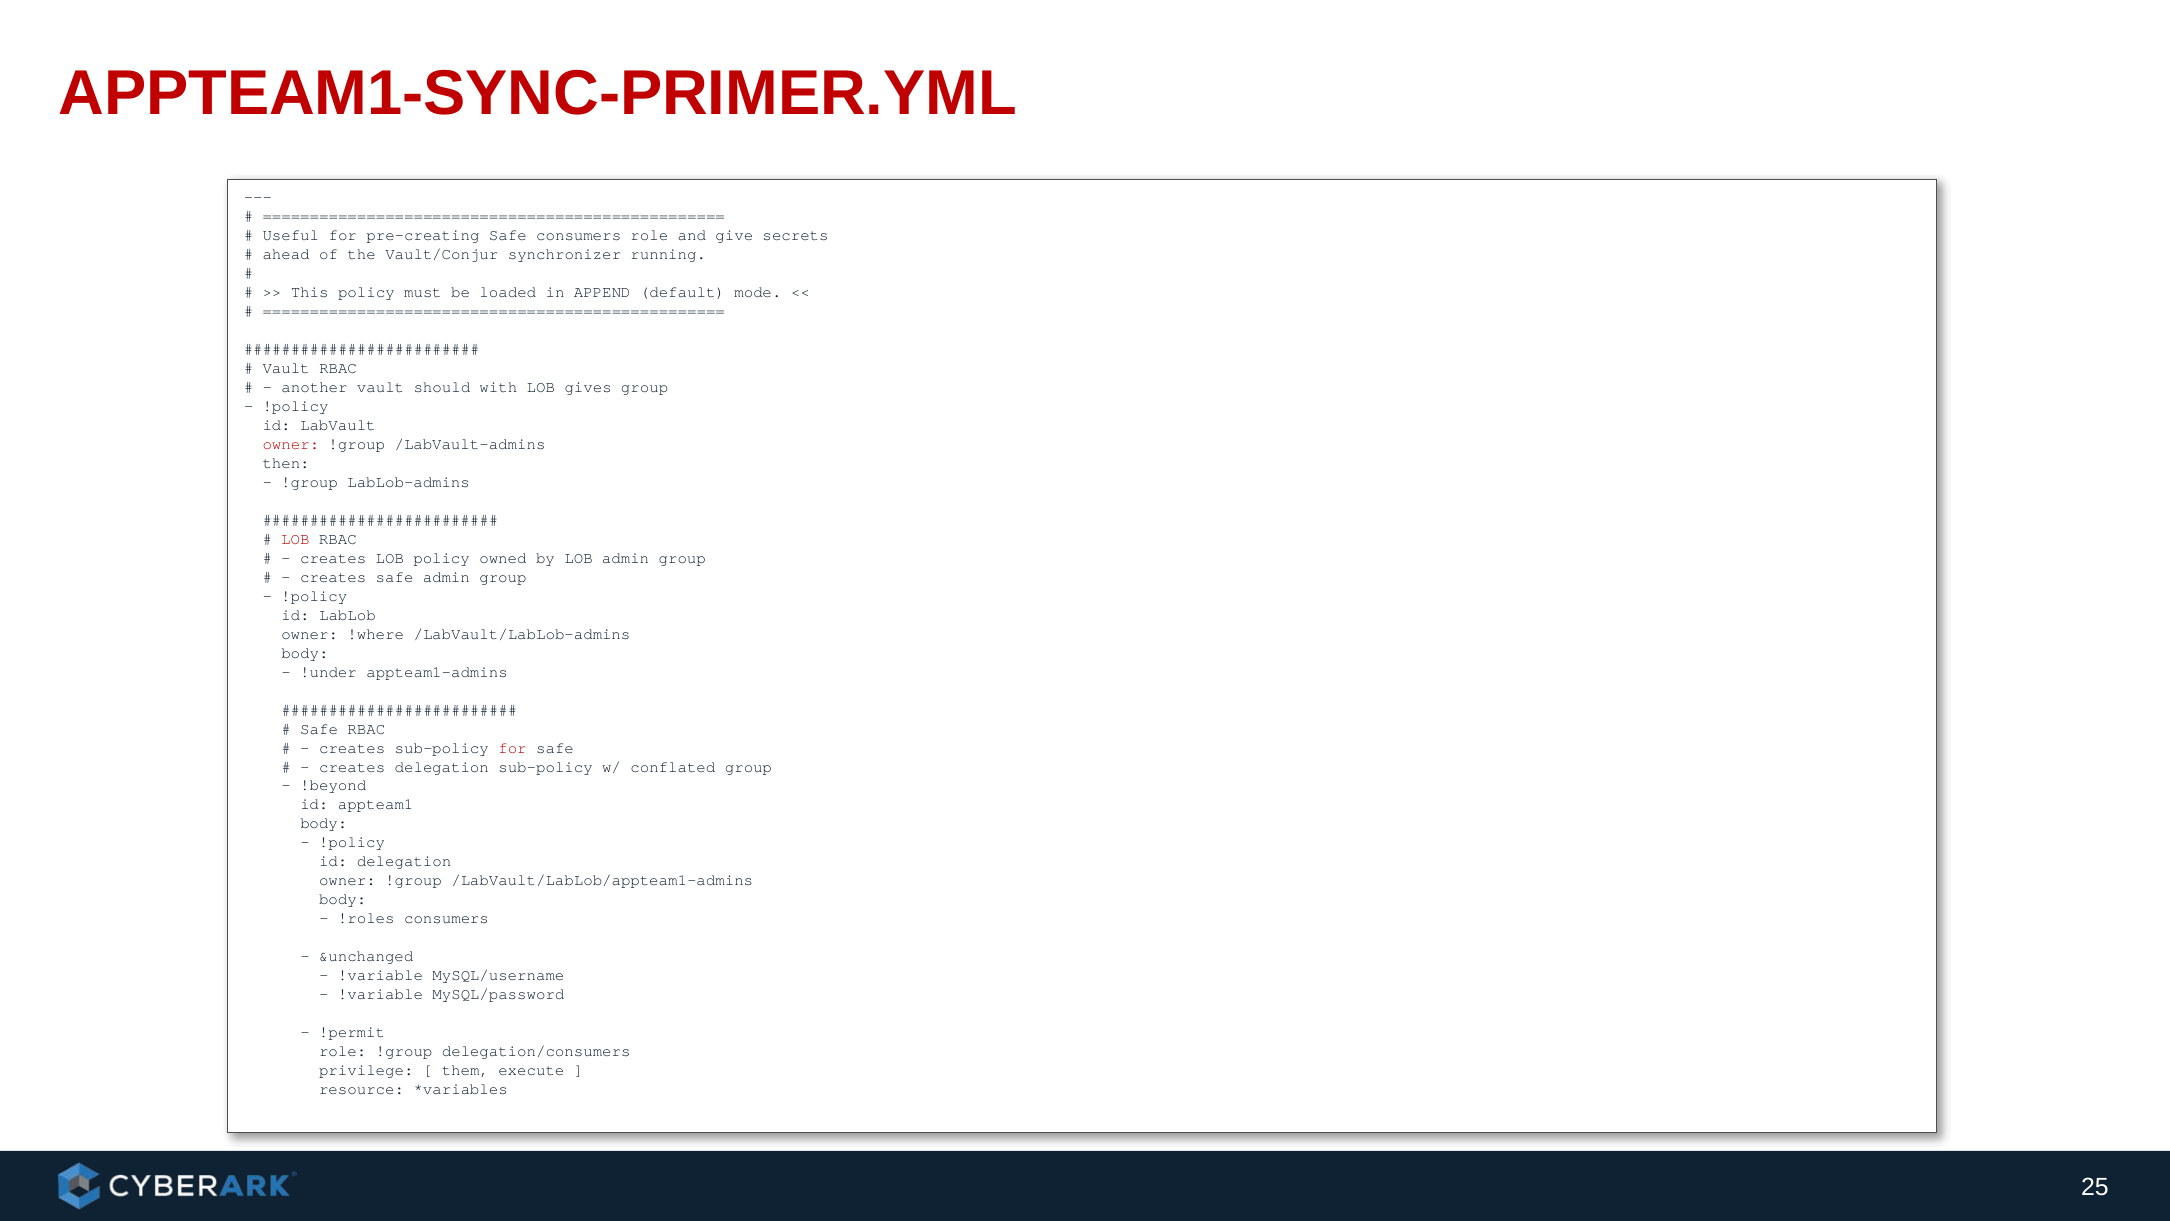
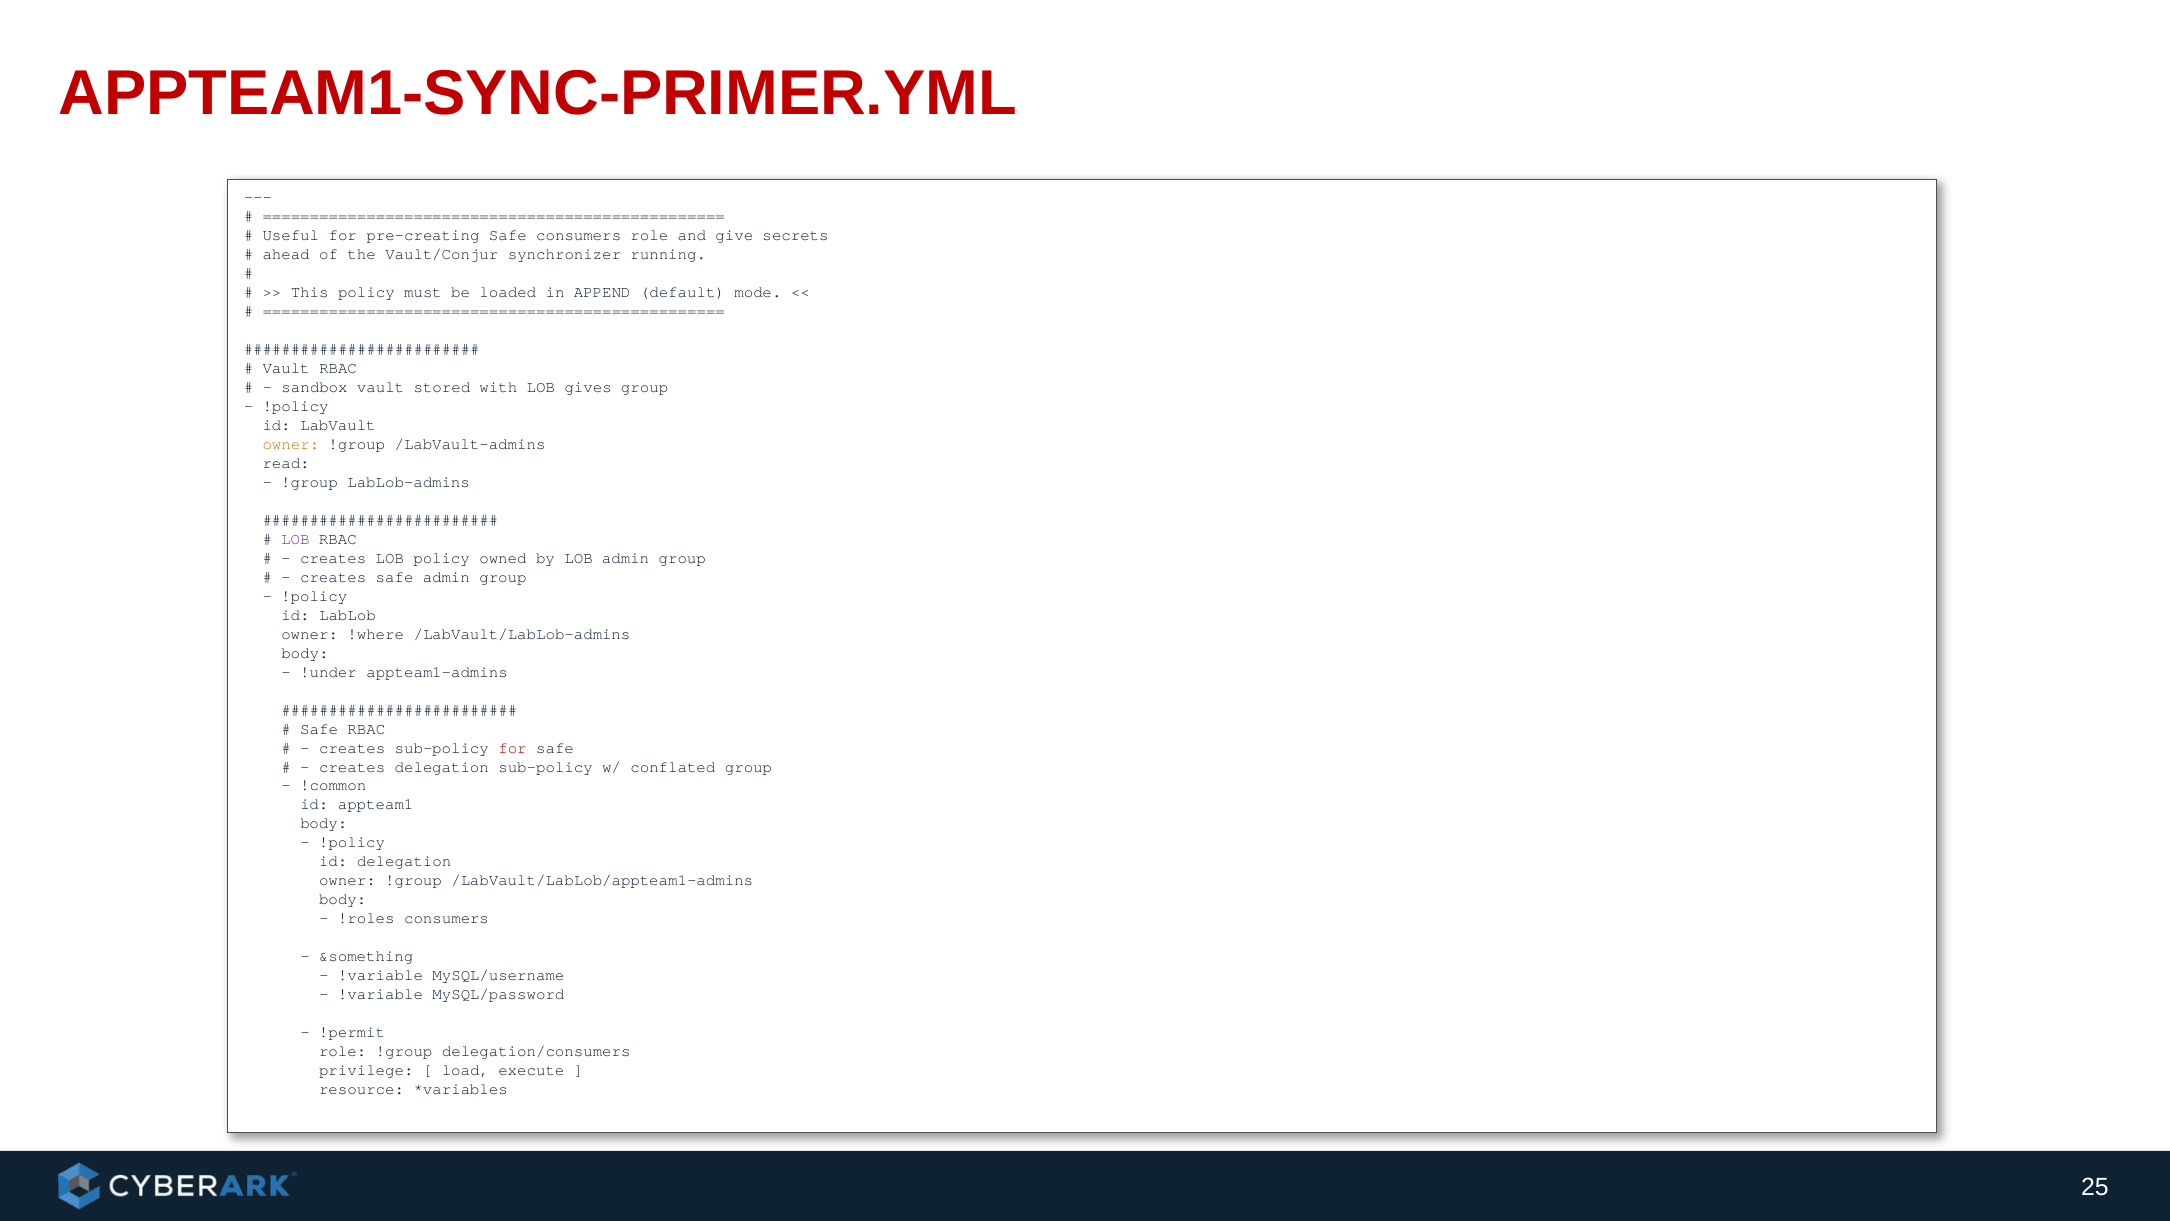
another: another -> sandbox
should: should -> stored
owner at (291, 444) colour: red -> orange
then: then -> read
LOB at (295, 539) colour: red -> purple
!beyond: !beyond -> !common
&unchanged: &unchanged -> &something
them: them -> load
